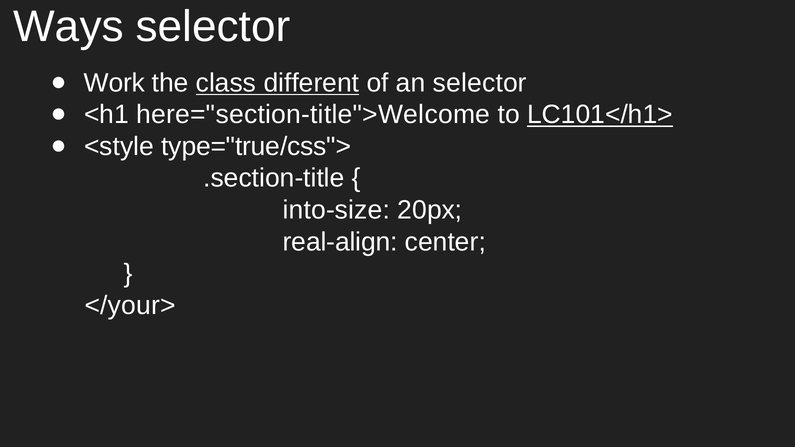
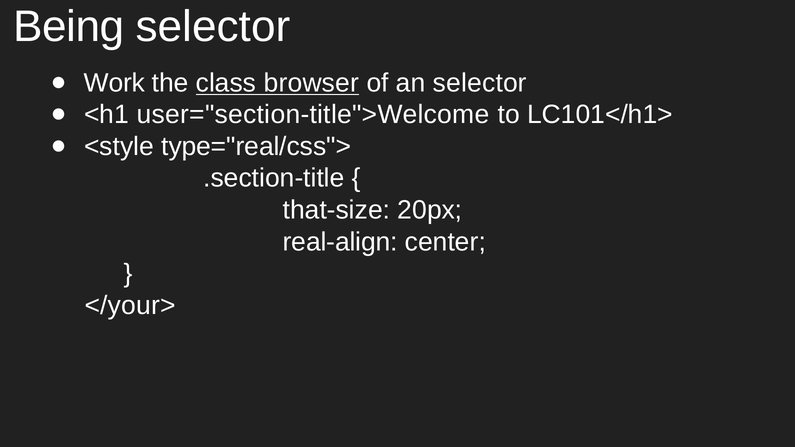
Ways: Ways -> Being
different: different -> browser
here="section-title">Welcome: here="section-title">Welcome -> user="section-title">Welcome
LC101</h1> underline: present -> none
type="true/css">: type="true/css"> -> type="real/css">
into-size: into-size -> that-size
